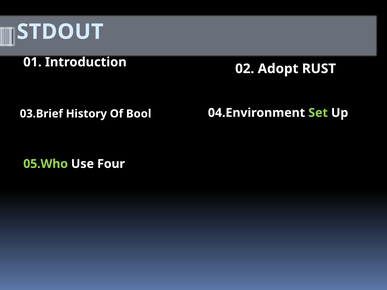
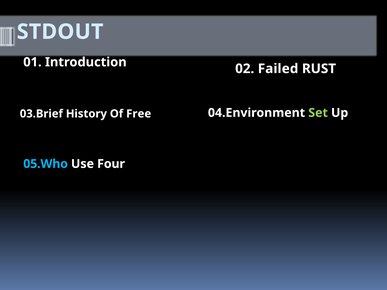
Adopt: Adopt -> Failed
Bool: Bool -> Free
05.Who colour: light green -> light blue
